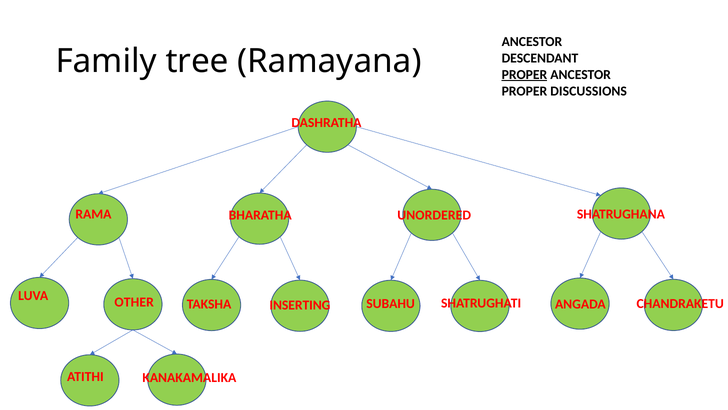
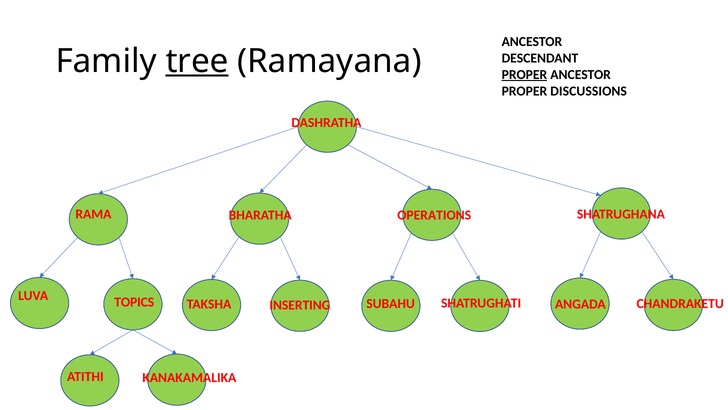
tree underline: none -> present
UNORDERED: UNORDERED -> OPERATIONS
OTHER: OTHER -> TOPICS
